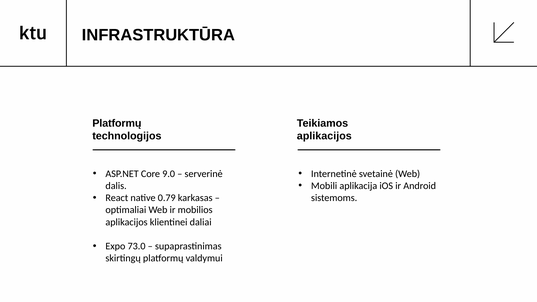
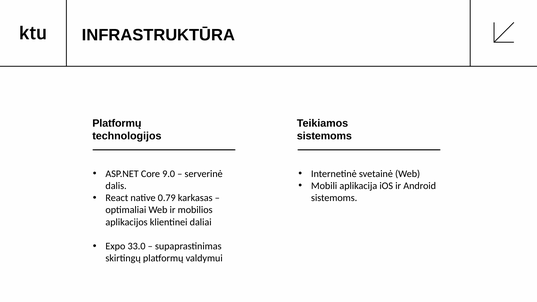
aplikacijos at (324, 136): aplikacijos -> sistemoms
73.0: 73.0 -> 33.0
